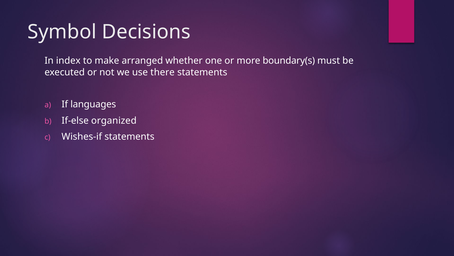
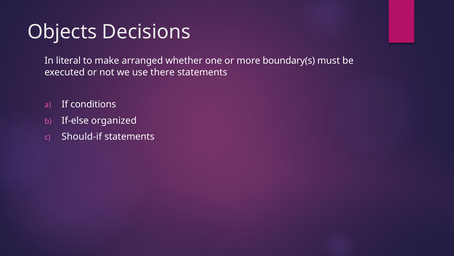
Symbol: Symbol -> Objects
index: index -> literal
languages: languages -> conditions
Wishes-if: Wishes-if -> Should-if
